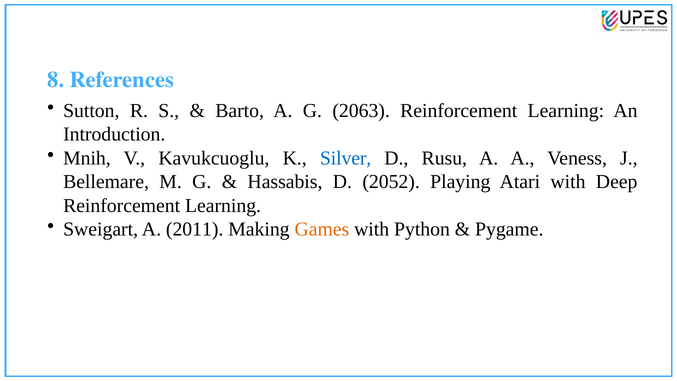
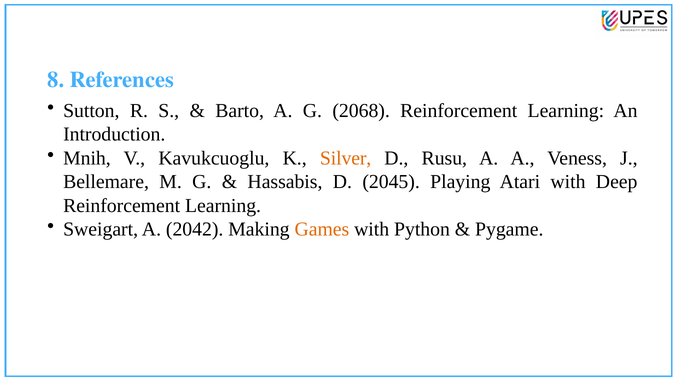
2063: 2063 -> 2068
Silver colour: blue -> orange
2052: 2052 -> 2045
2011: 2011 -> 2042
